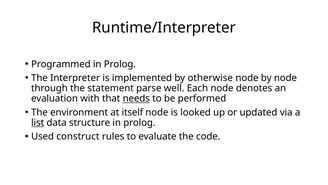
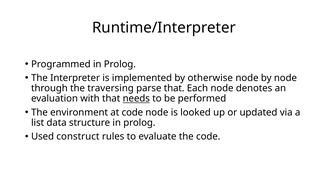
statement: statement -> traversing
parse well: well -> that
at itself: itself -> code
list underline: present -> none
